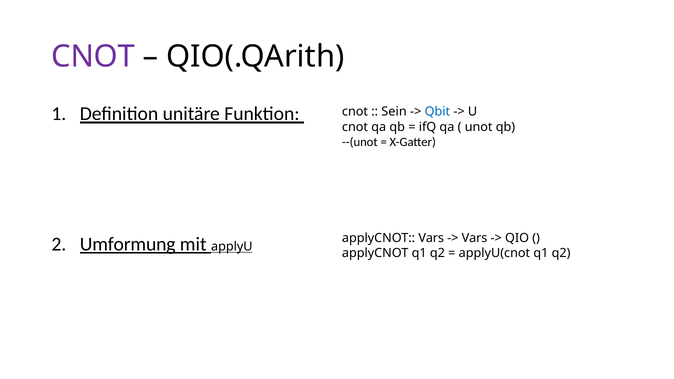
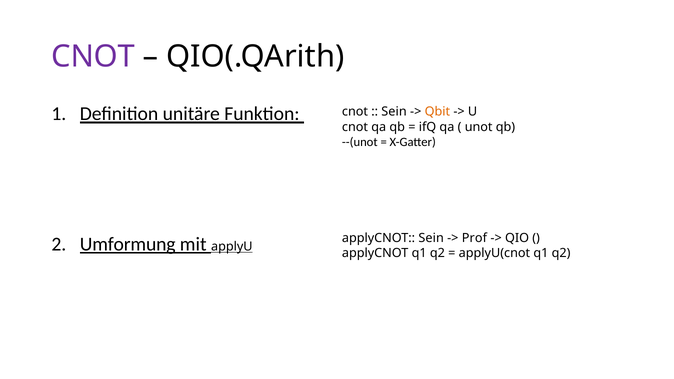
Qbit colour: blue -> orange
applyCNOT Vars: Vars -> Sein
Vars at (475, 238): Vars -> Prof
